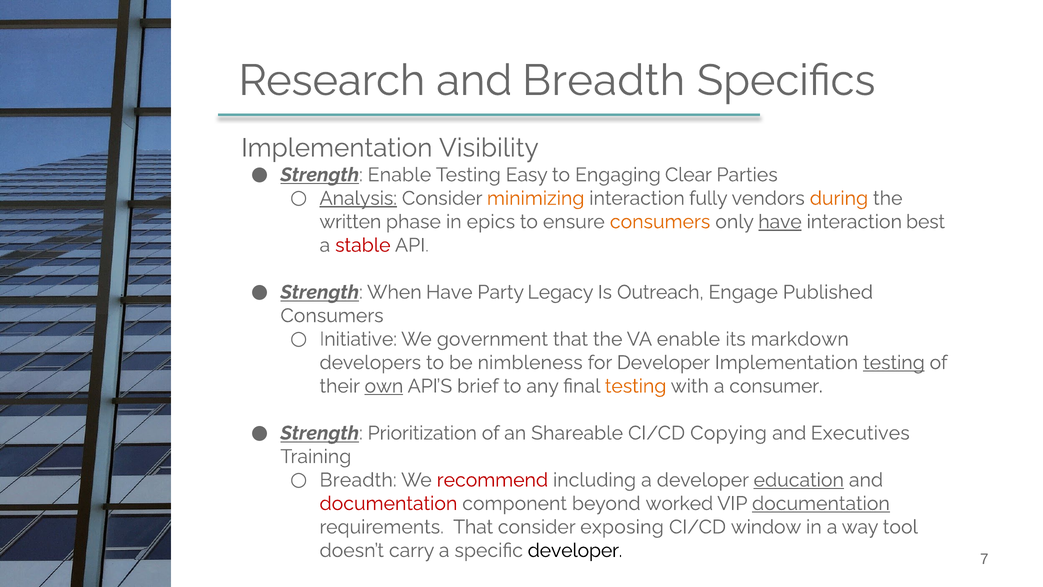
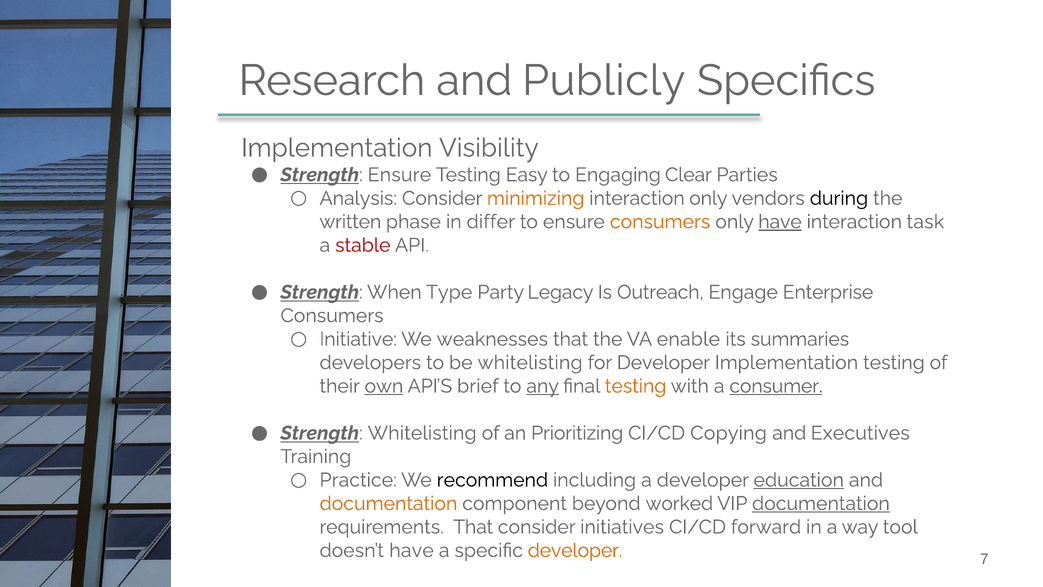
and Breadth: Breadth -> Publicly
Strength Enable: Enable -> Ensure
Analysis underline: present -> none
interaction fully: fully -> only
during colour: orange -> black
epics: epics -> differ
best: best -> task
When Have: Have -> Type
Published: Published -> Enterprise
government: government -> weaknesses
markdown: markdown -> summaries
be nimbleness: nimbleness -> whitelisting
testing at (894, 362) underline: present -> none
any underline: none -> present
consumer underline: none -> present
Strength Prioritization: Prioritization -> Whitelisting
Shareable: Shareable -> Prioritizing
Breadth at (358, 480): Breadth -> Practice
recommend colour: red -> black
documentation at (388, 503) colour: red -> orange
exposing: exposing -> initiatives
window: window -> forward
doesn’t carry: carry -> have
developer at (575, 550) colour: black -> orange
